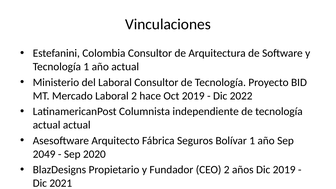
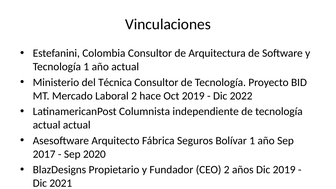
del Laboral: Laboral -> Técnica
2049 at (44, 154): 2049 -> 2017
